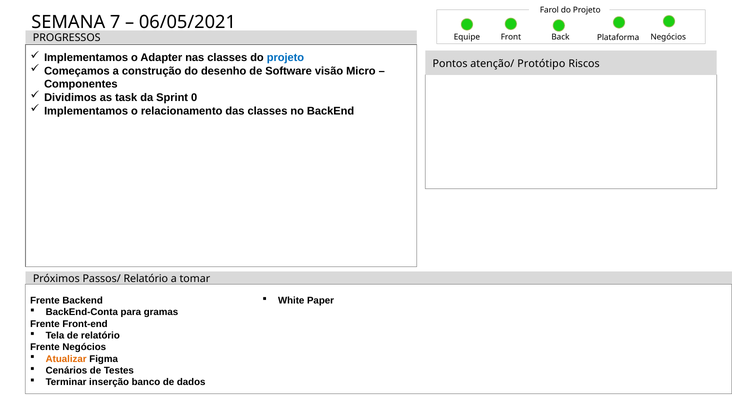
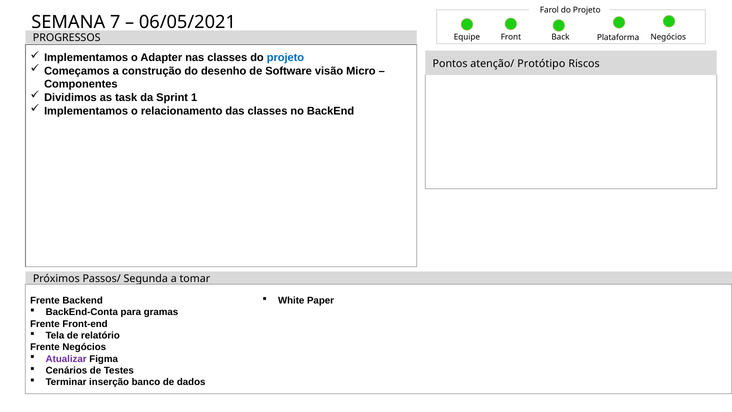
0: 0 -> 1
Passos/ Relatório: Relatório -> Segunda
Atualizar colour: orange -> purple
